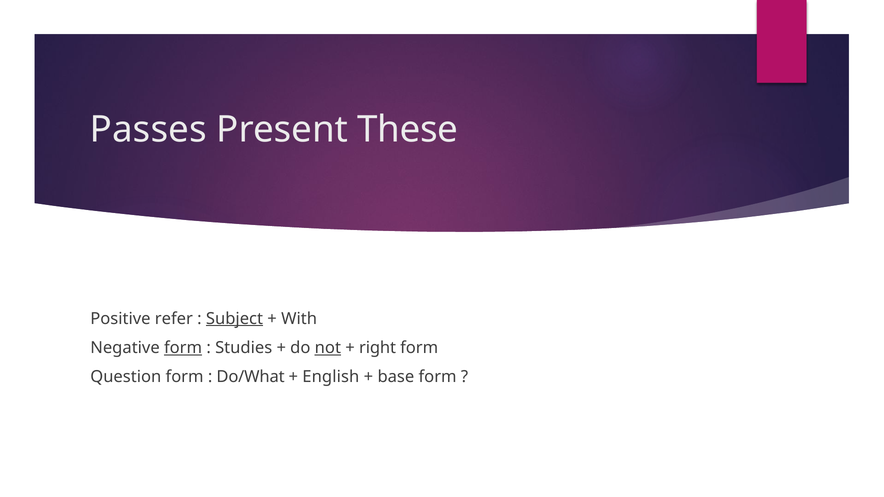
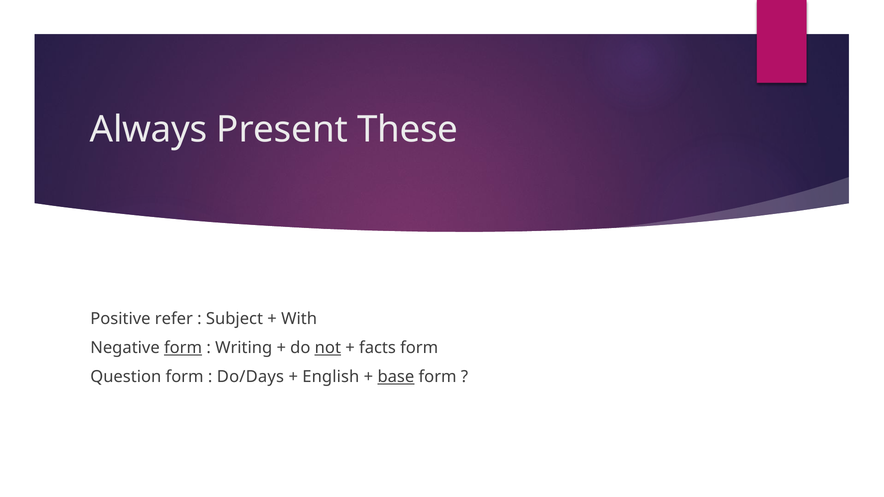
Passes: Passes -> Always
Subject underline: present -> none
Studies: Studies -> Writing
right: right -> facts
Do/What: Do/What -> Do/Days
base underline: none -> present
